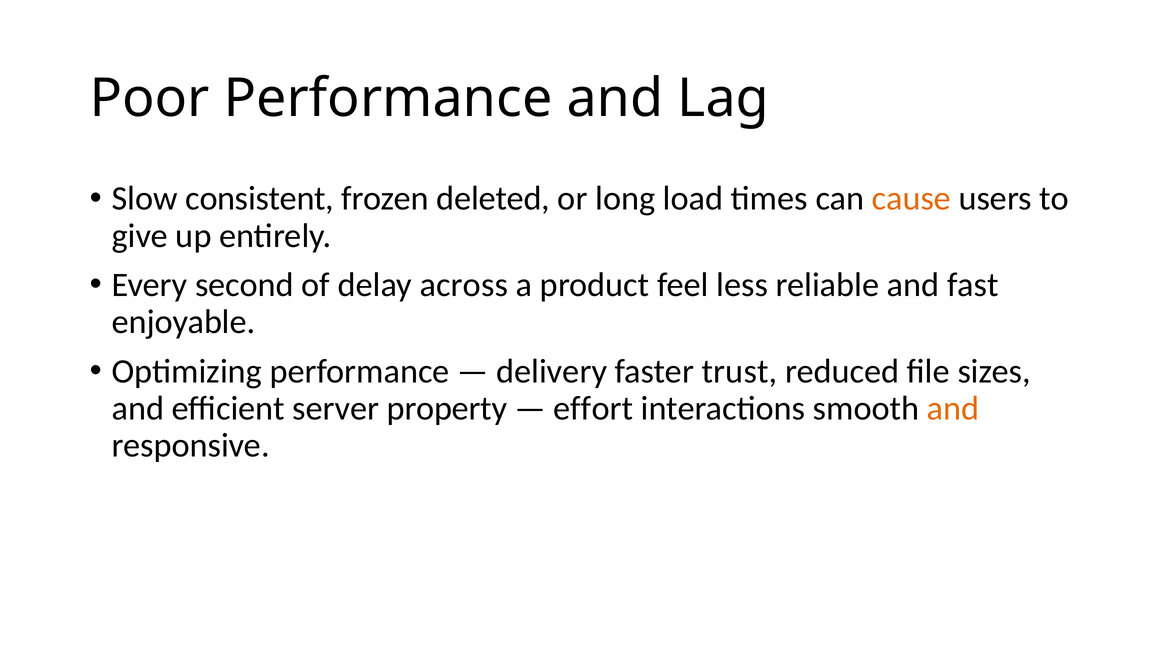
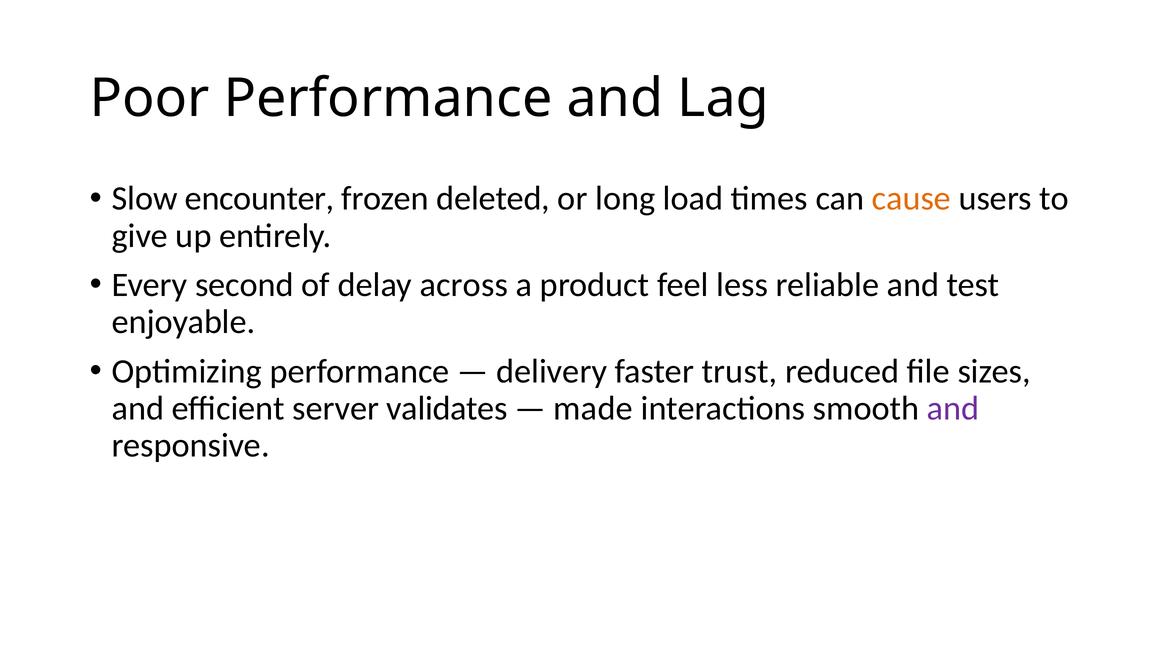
consistent: consistent -> encounter
fast: fast -> test
property: property -> validates
effort: effort -> made
and at (953, 409) colour: orange -> purple
